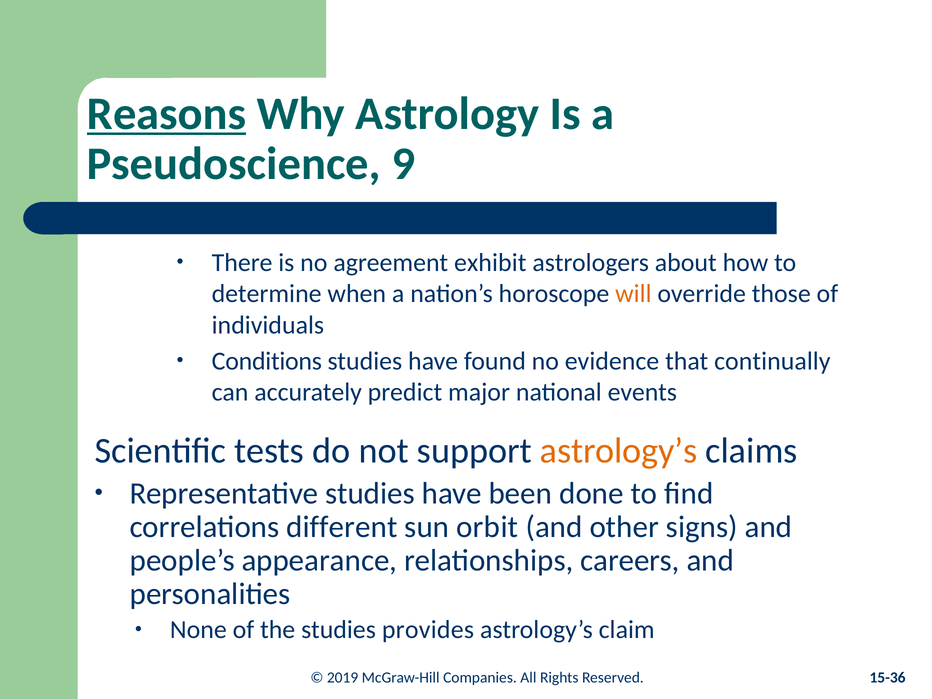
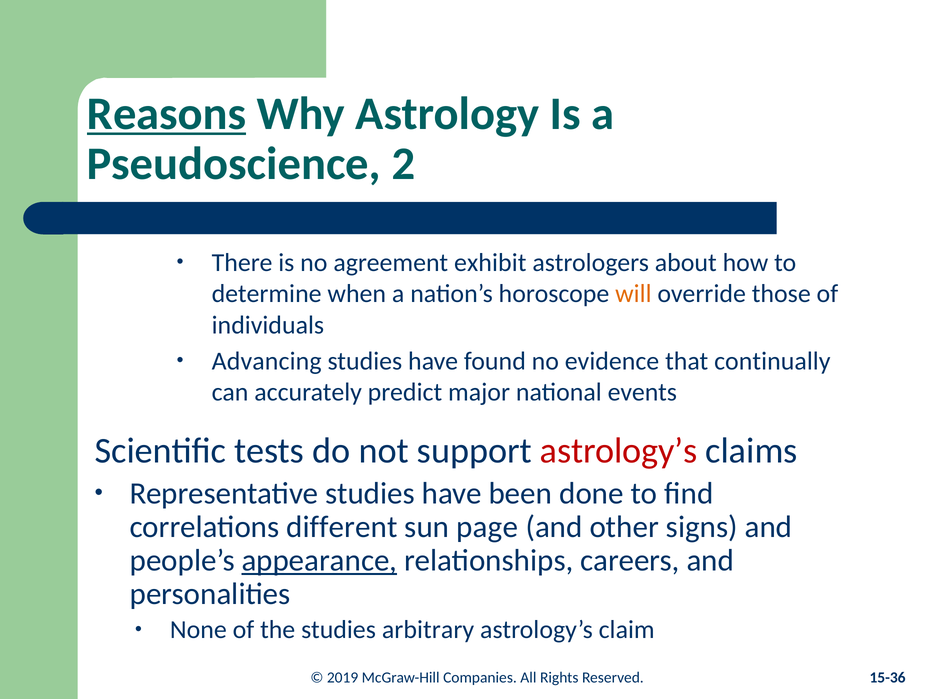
9: 9 -> 2
Conditions: Conditions -> Advancing
astrology’s at (619, 451) colour: orange -> red
orbit: orbit -> page
appearance underline: none -> present
provides: provides -> arbitrary
